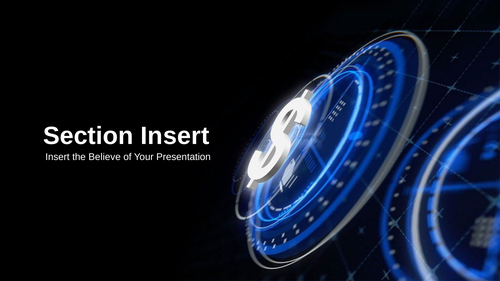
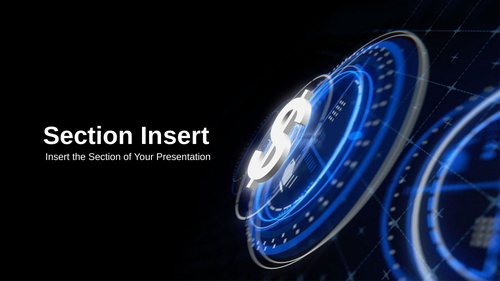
the Believe: Believe -> Section
